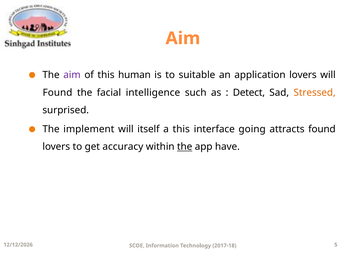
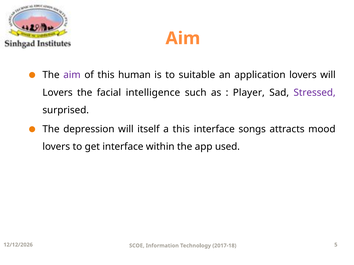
Found at (57, 93): Found -> Lovers
Detect: Detect -> Player
Stressed colour: orange -> purple
implement: implement -> depression
going: going -> songs
attracts found: found -> mood
get accuracy: accuracy -> interface
the at (185, 147) underline: present -> none
have: have -> used
